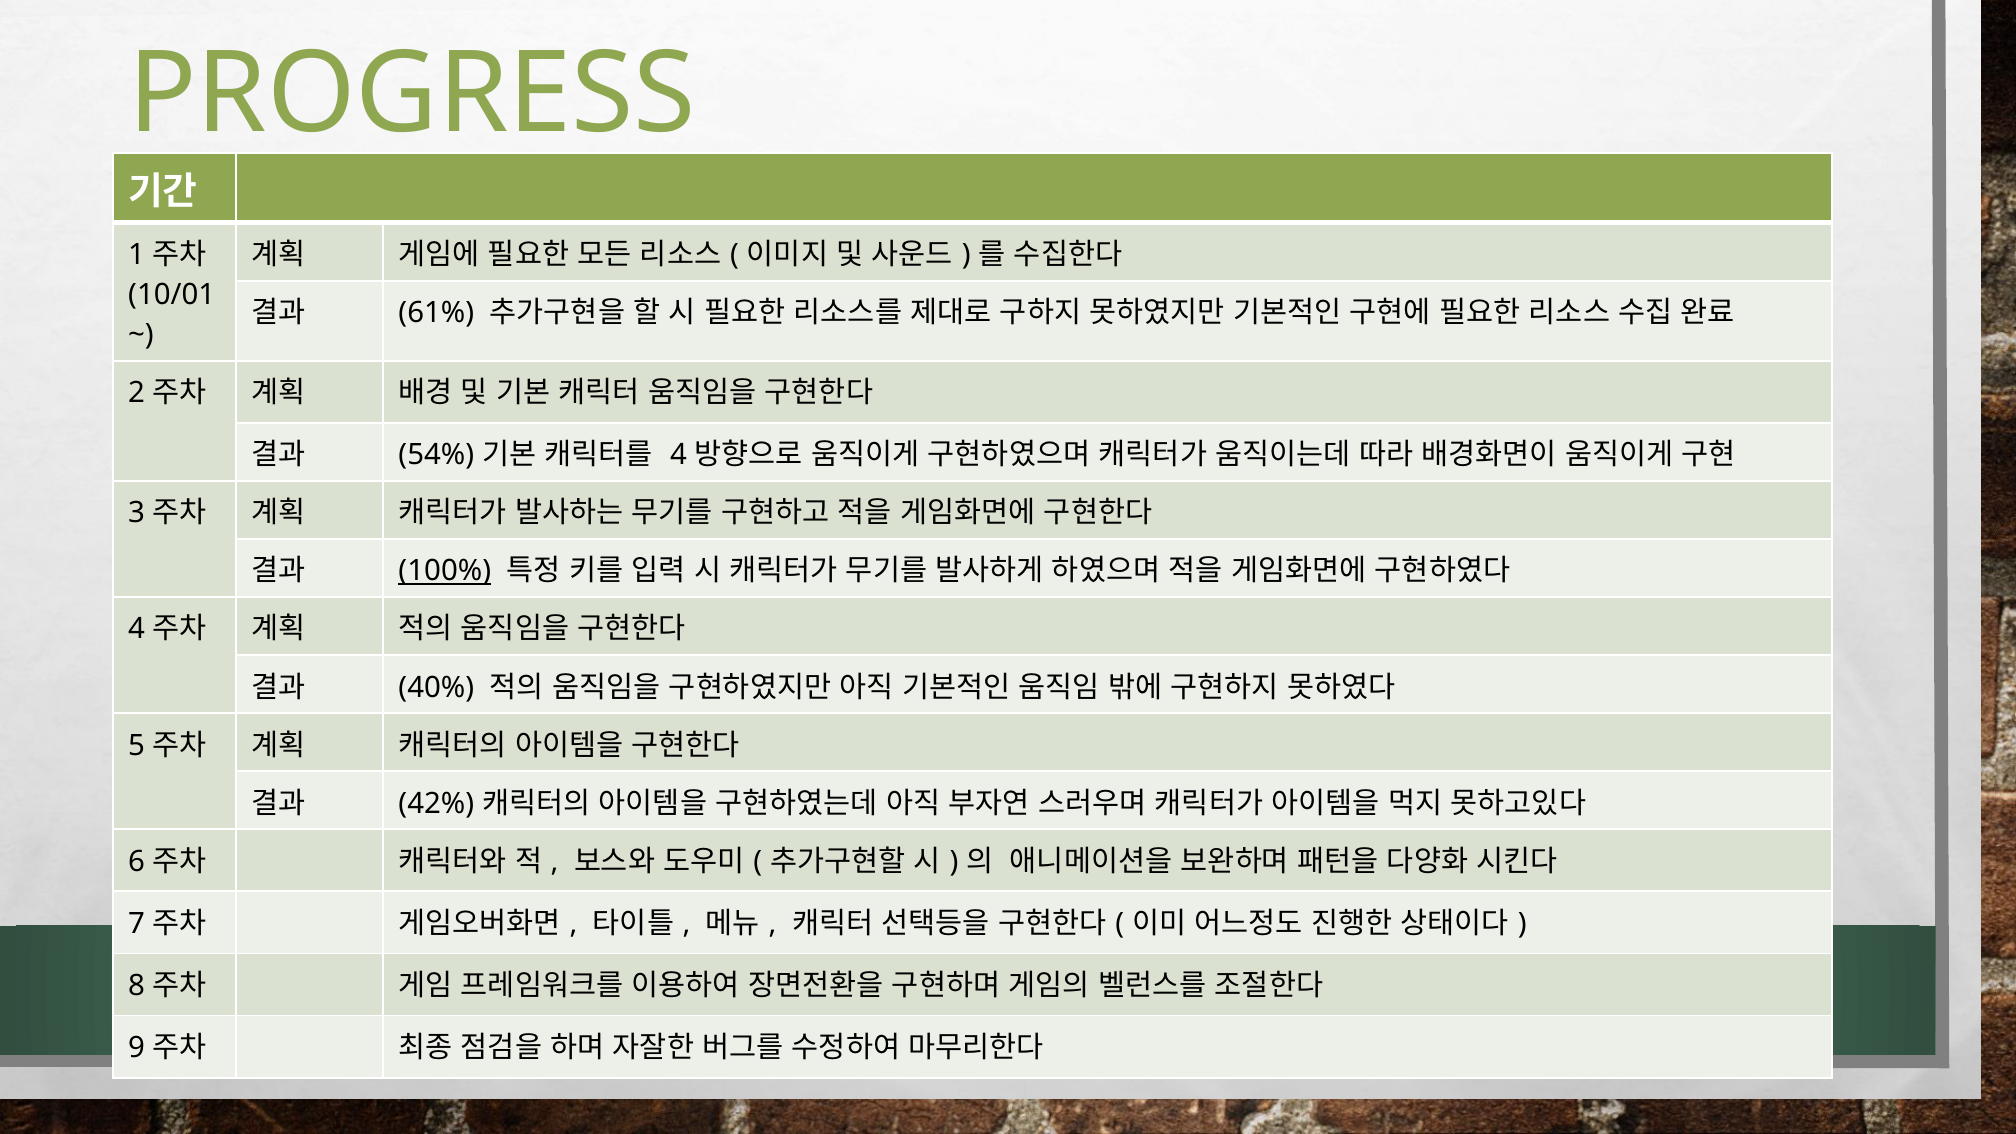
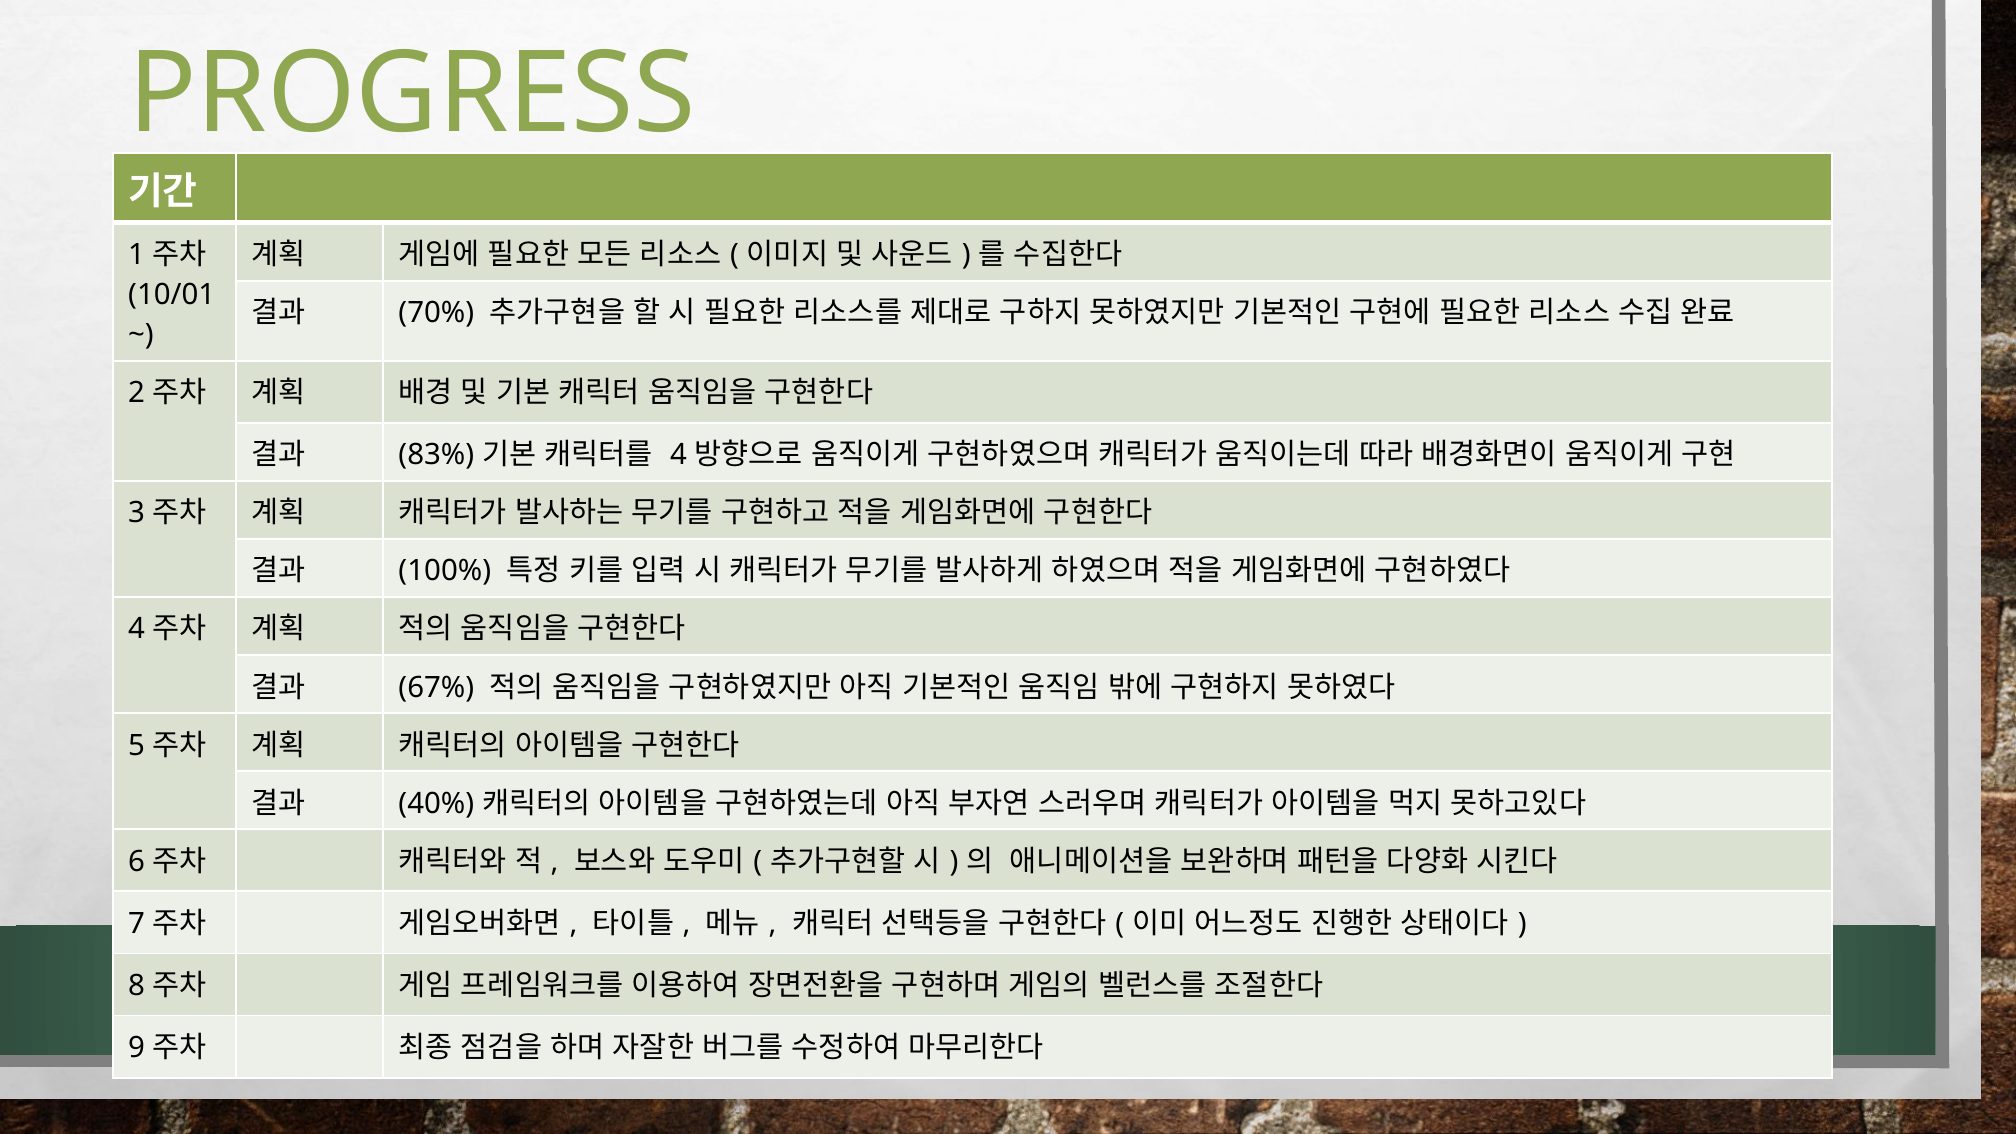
61%: 61% -> 70%
54%: 54% -> 83%
100% underline: present -> none
40%: 40% -> 67%
42%: 42% -> 40%
